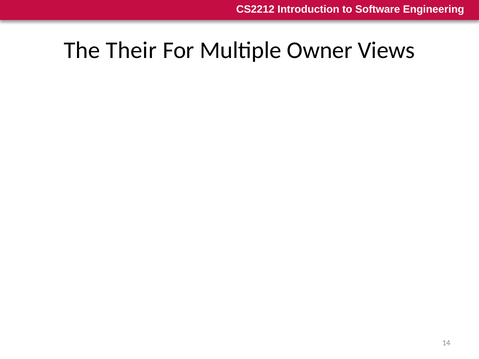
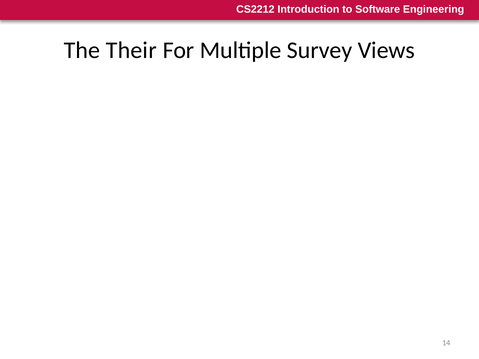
Owner: Owner -> Survey
